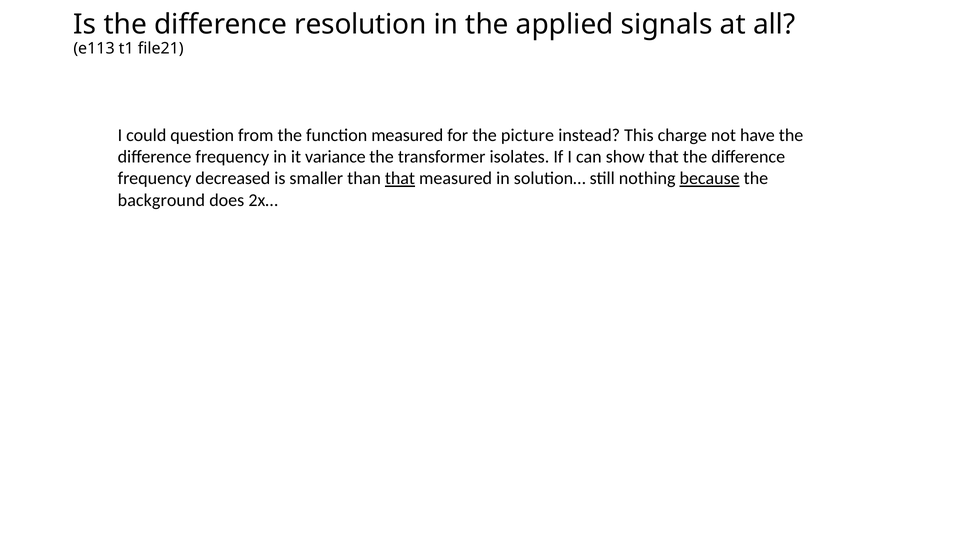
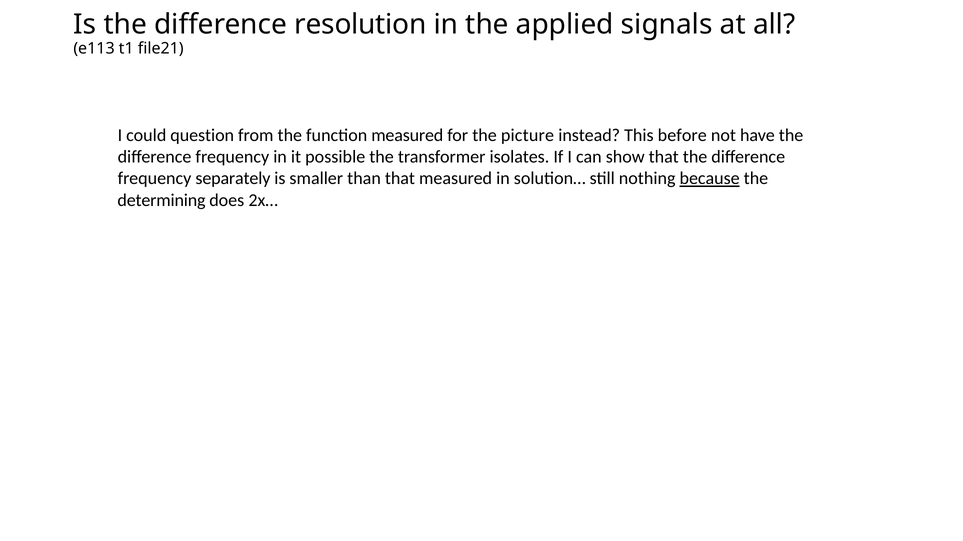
charge: charge -> before
variance: variance -> possible
decreased: decreased -> separately
that at (400, 179) underline: present -> none
background: background -> determining
